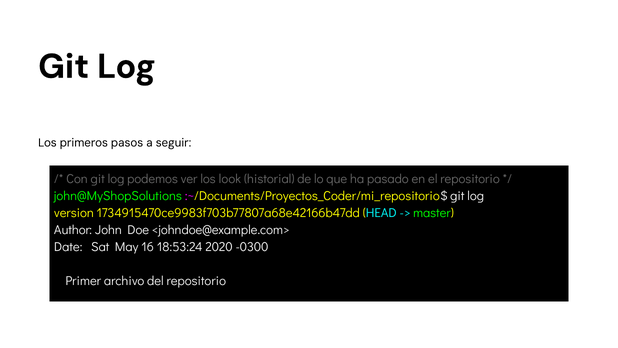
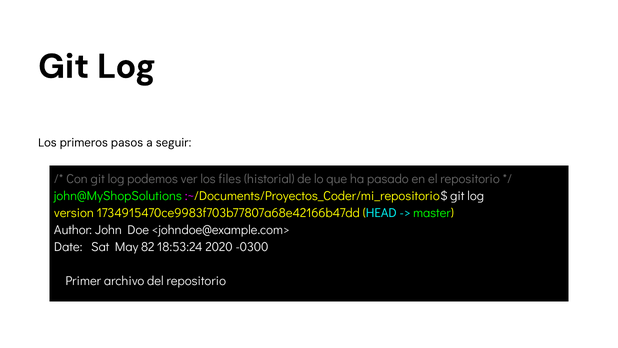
look: look -> files
16: 16 -> 82
